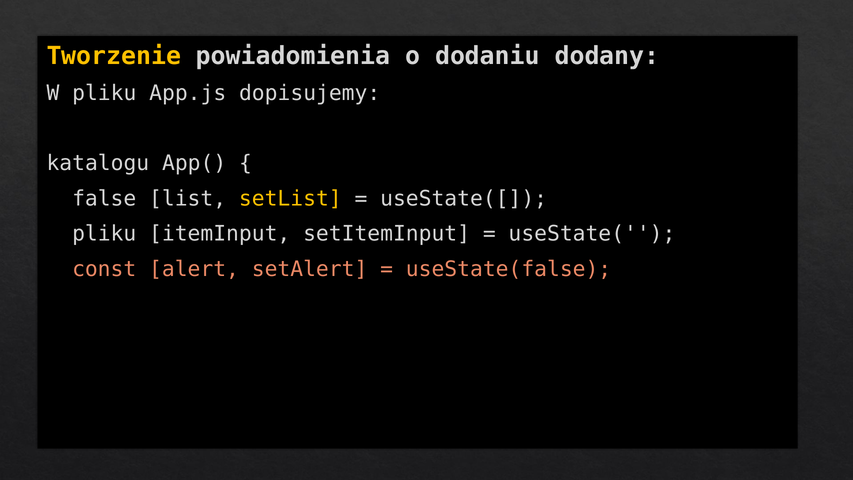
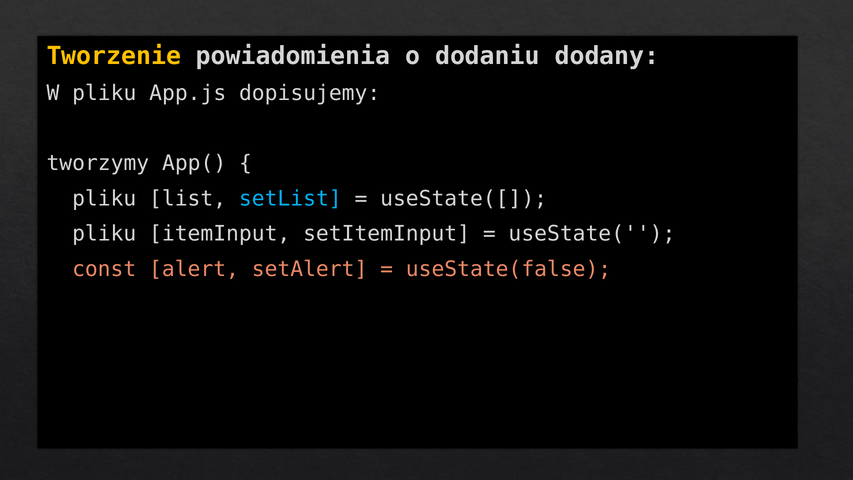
katalogu: katalogu -> tworzymy
false at (104, 199): false -> pliku
setList colour: yellow -> light blue
